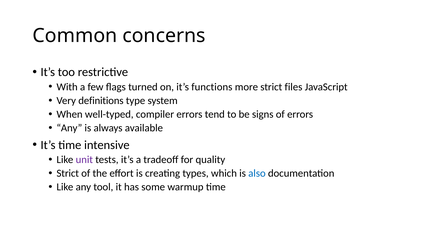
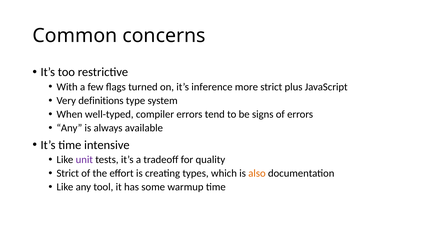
functions: functions -> inference
files: files -> plus
also colour: blue -> orange
